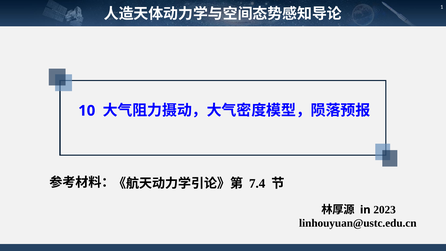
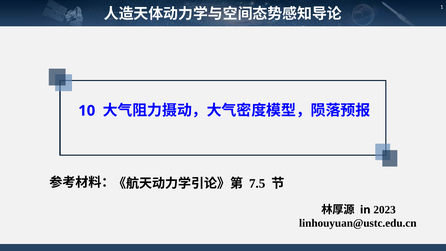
7.4: 7.4 -> 7.5
